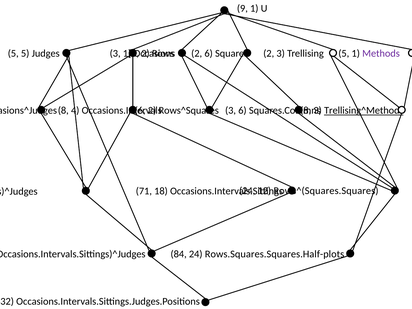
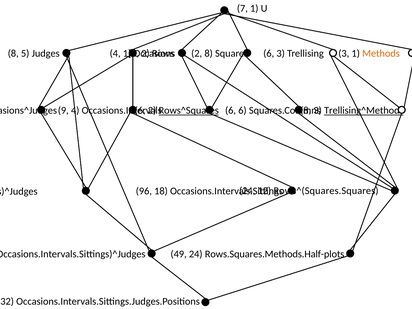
9: 9 -> 7
5 at (13, 54): 5 -> 8
3 at (115, 54): 3 -> 4
2 6: 6 -> 8
2 at (269, 54): 2 -> 6
Trellising 5: 5 -> 3
Methods colour: purple -> orange
8 at (63, 110): 8 -> 9
Rows^Squares underline: none -> present
3 at (231, 110): 3 -> 6
71: 71 -> 96
84: 84 -> 49
Rows.Squares.Squares.Half-plots: Rows.Squares.Squares.Half-plots -> Rows.Squares.Methods.Half-plots
